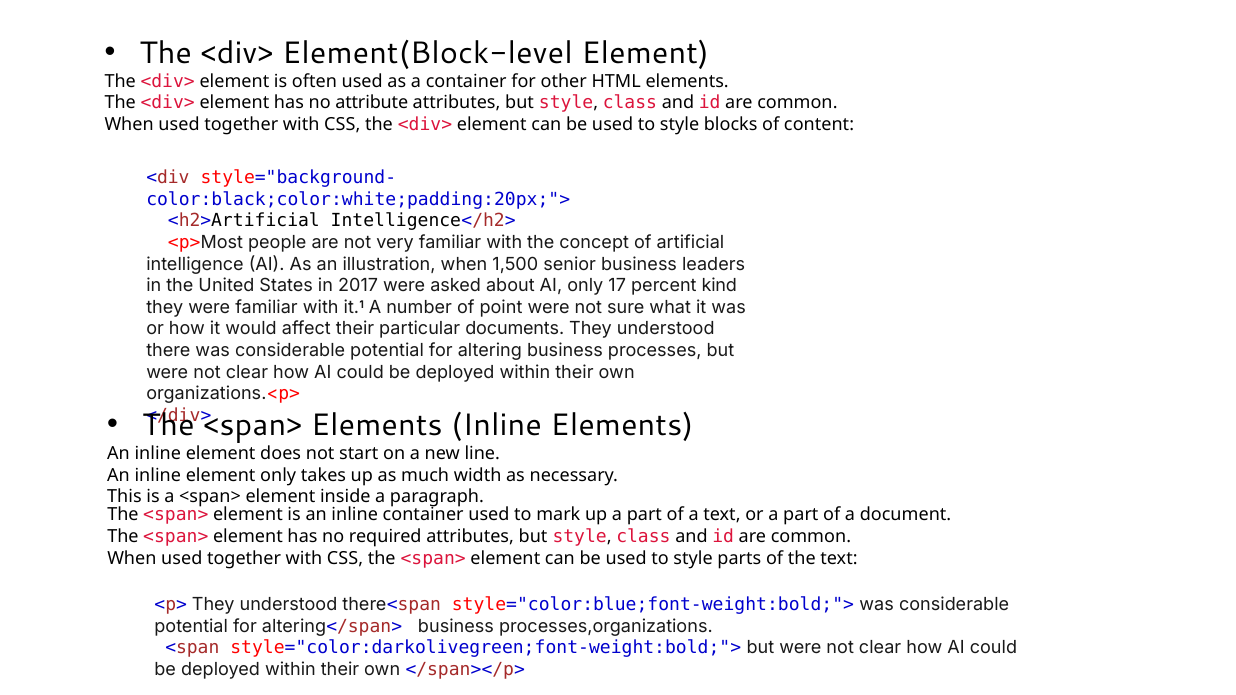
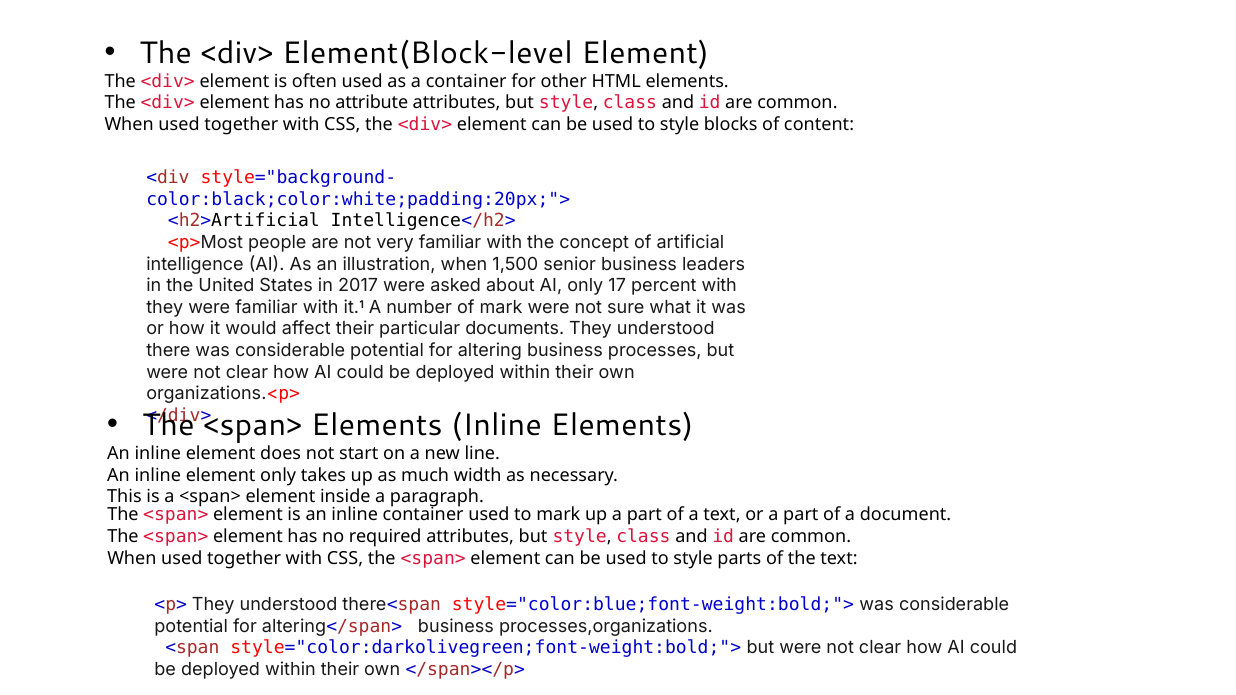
percent kind: kind -> with
of point: point -> mark
